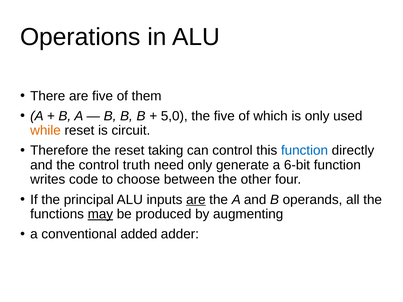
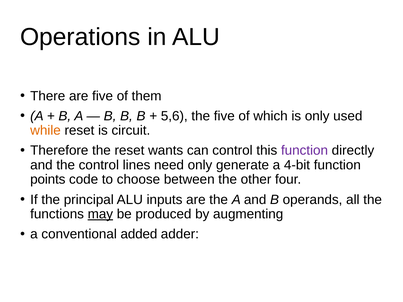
5,0: 5,0 -> 5,6
taking: taking -> wants
function at (305, 151) colour: blue -> purple
truth: truth -> lines
6-bit: 6-bit -> 4-bit
writes: writes -> points
are at (196, 200) underline: present -> none
